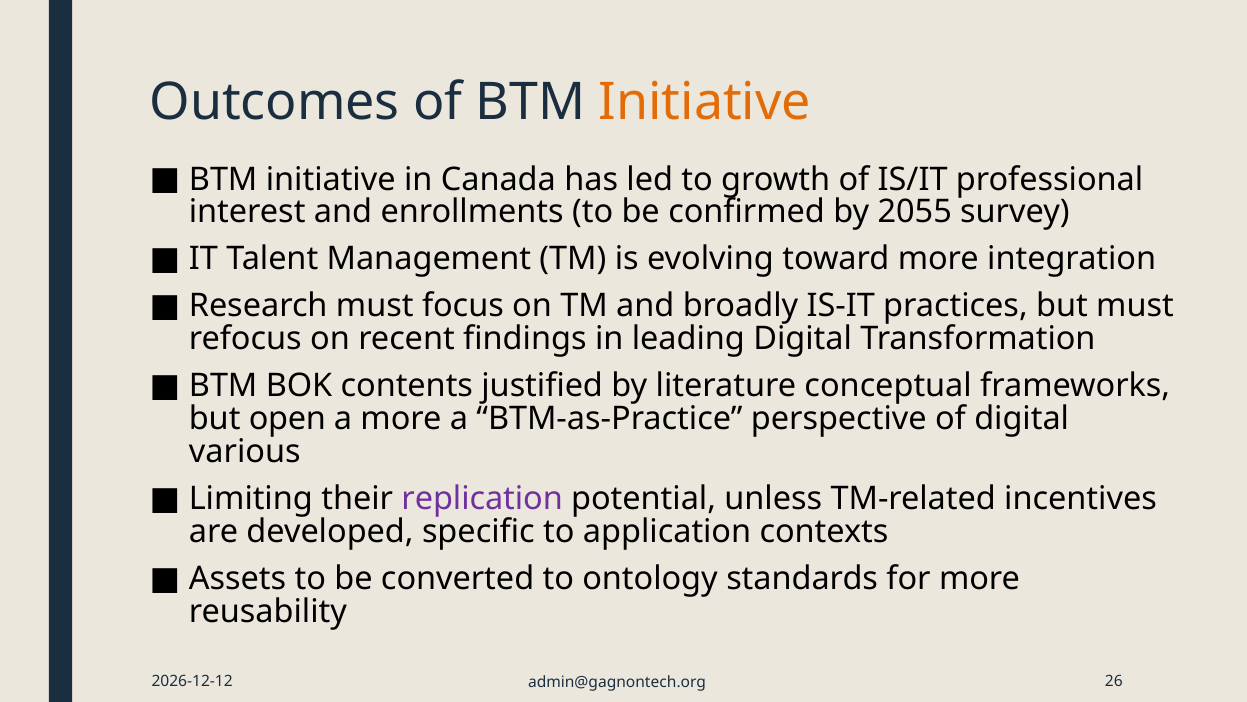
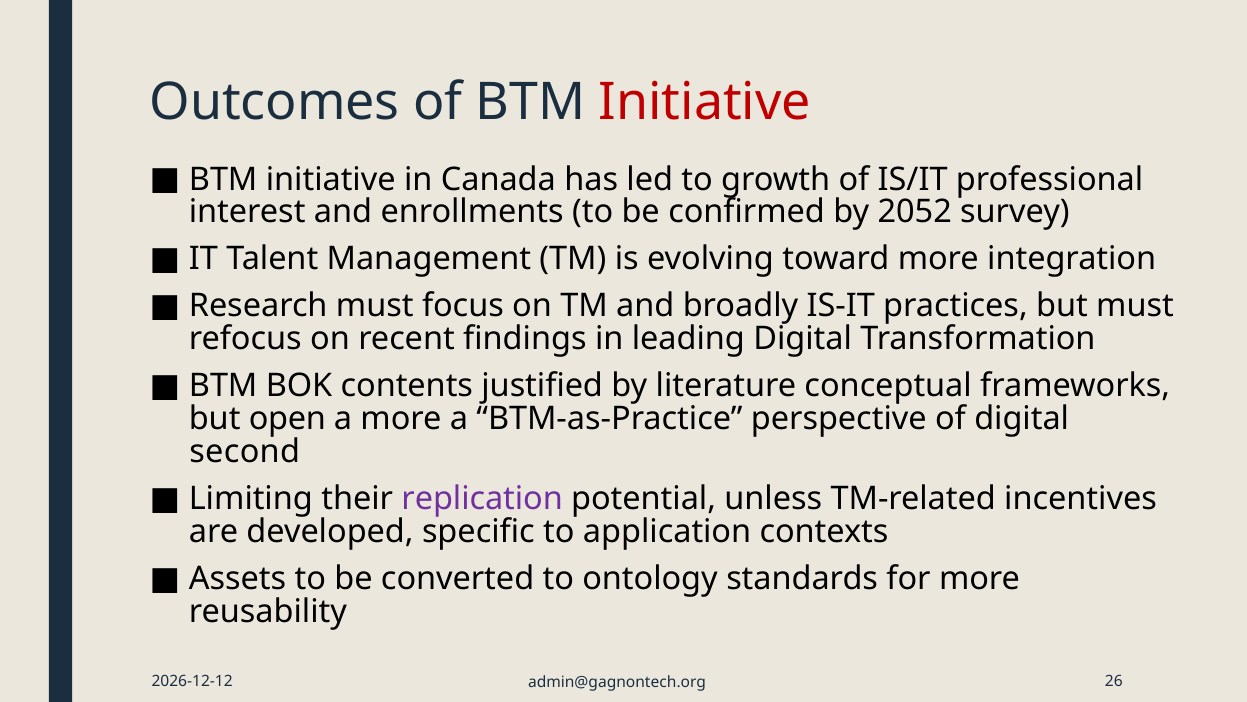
Initiative at (705, 102) colour: orange -> red
2055: 2055 -> 2052
various: various -> second
